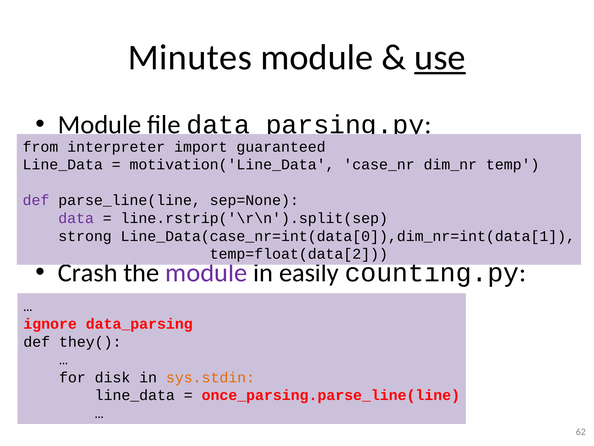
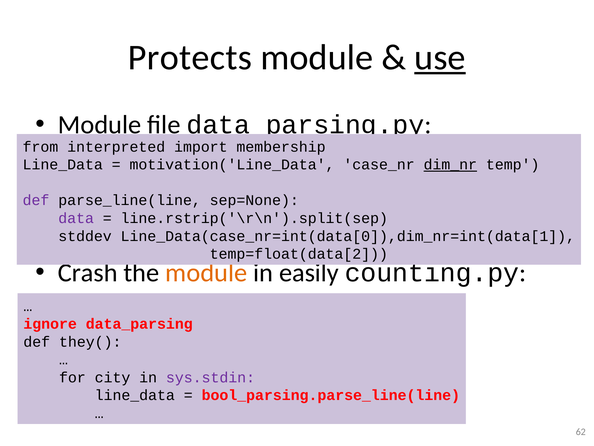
Minutes: Minutes -> Protects
interpreter: interpreter -> interpreted
guaranteed: guaranteed -> membership
dim_nr underline: none -> present
strong: strong -> stddev
module at (206, 273) colour: purple -> orange
disk: disk -> city
sys.stdin colour: orange -> purple
once_parsing.parse_line(line: once_parsing.parse_line(line -> bool_parsing.parse_line(line
